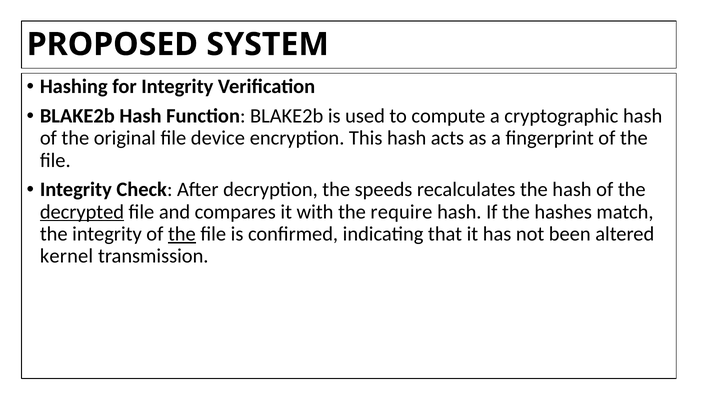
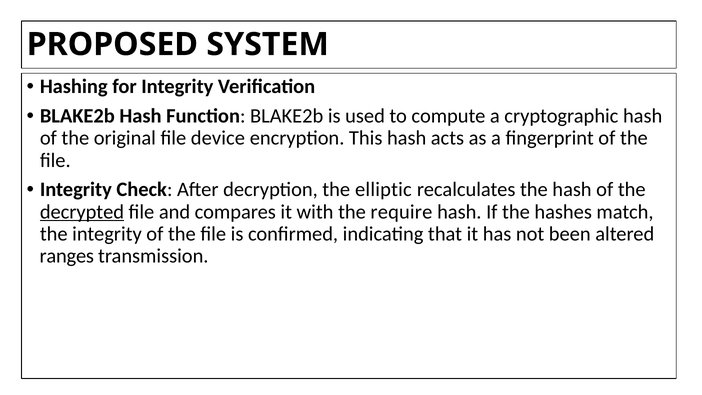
speeds: speeds -> elliptic
the at (182, 234) underline: present -> none
kernel: kernel -> ranges
